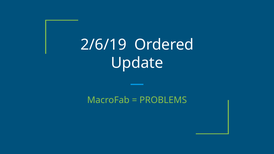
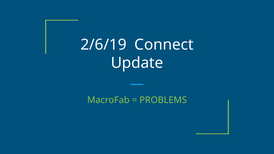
Ordered: Ordered -> Connect
